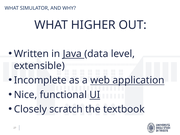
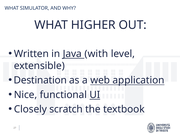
data: data -> with
Incomplete: Incomplete -> Destination
